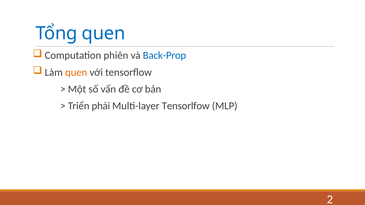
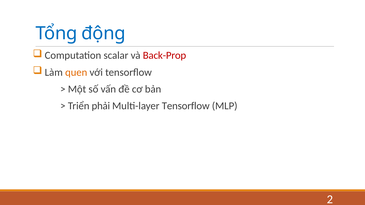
Tổng quen: quen -> động
phiên: phiên -> scalar
Back-Prop colour: blue -> red
Multi-layer Tensorlfow: Tensorlfow -> Tensorflow
